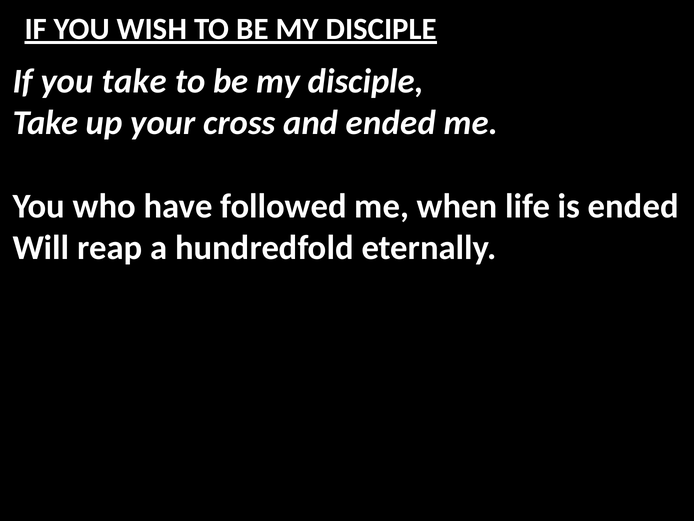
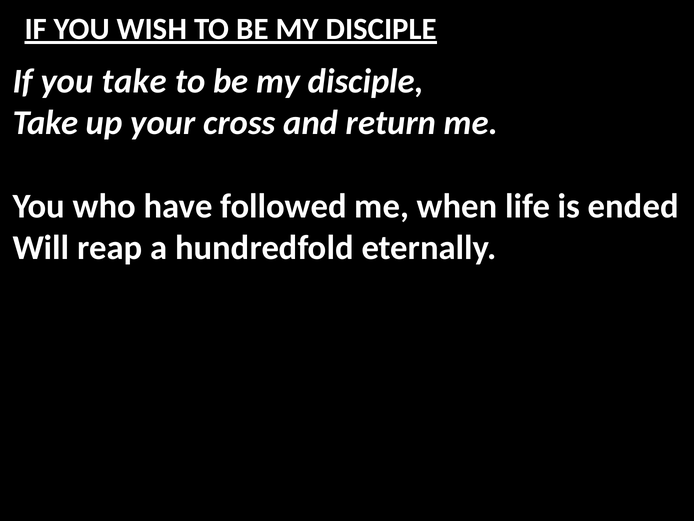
and ended: ended -> return
